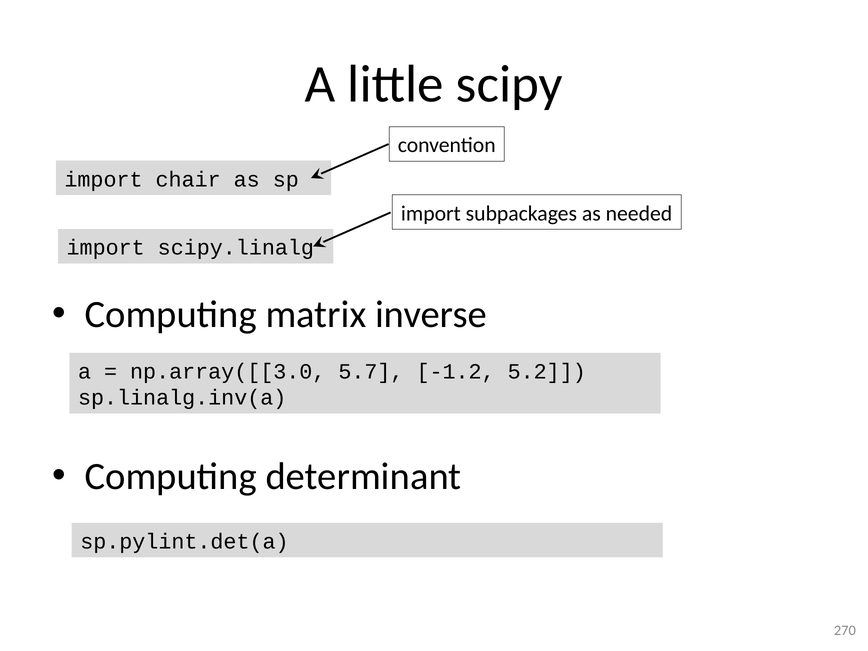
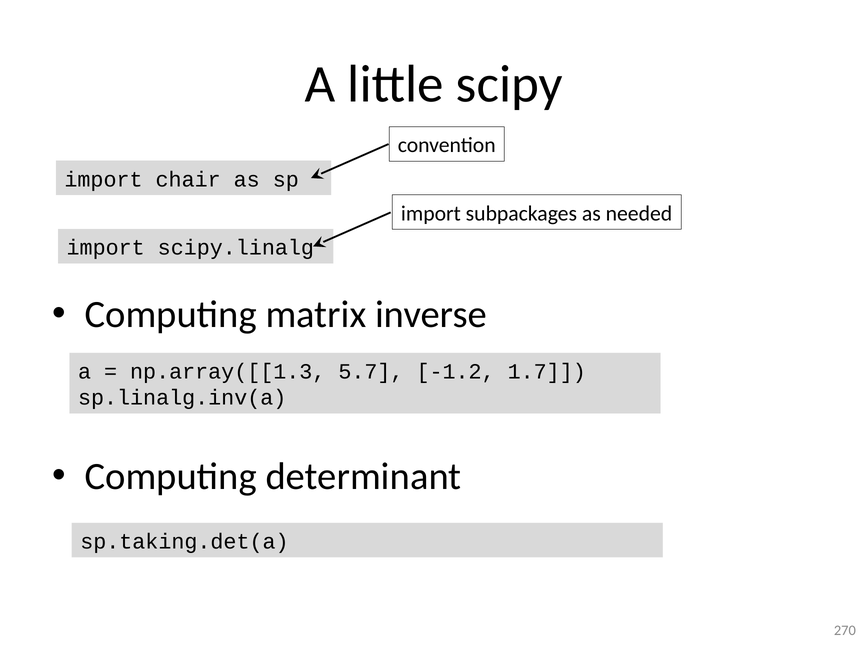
np.array([[3.0: np.array([[3.0 -> np.array([[1.3
5.2: 5.2 -> 1.7
sp.pylint.det(a: sp.pylint.det(a -> sp.taking.det(a
